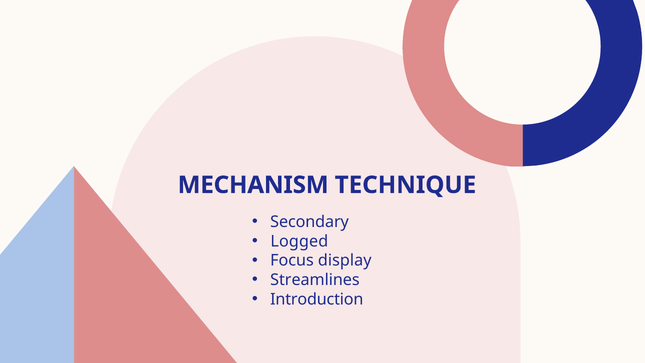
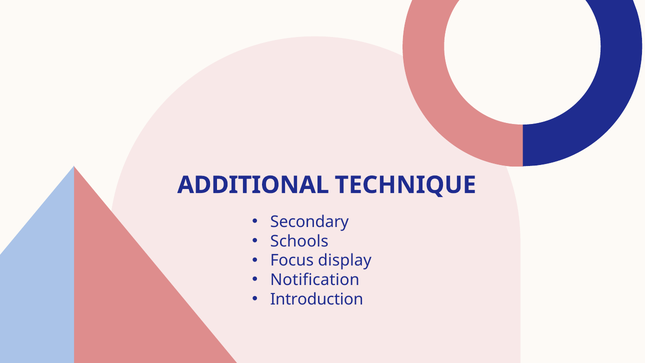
MECHANISM: MECHANISM -> ADDITIONAL
Logged: Logged -> Schools
Streamlines: Streamlines -> Notification
